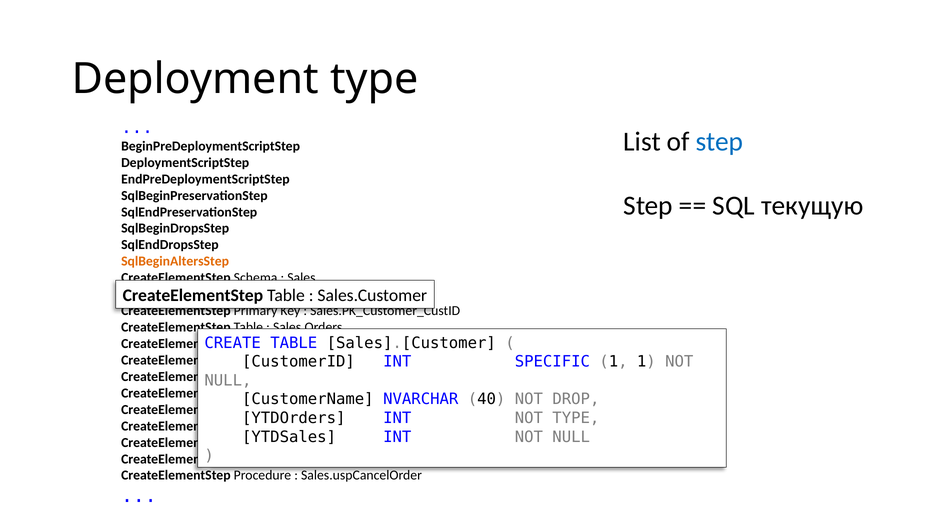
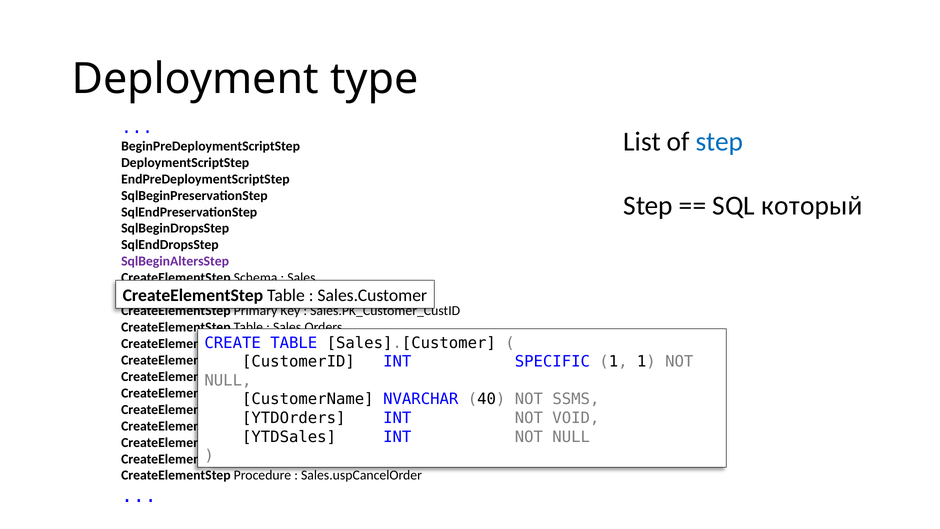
текущую: текущую -> который
SqlBeginAltersStep colour: orange -> purple
DROP: DROP -> SSMS
NOT TYPE: TYPE -> VOID
